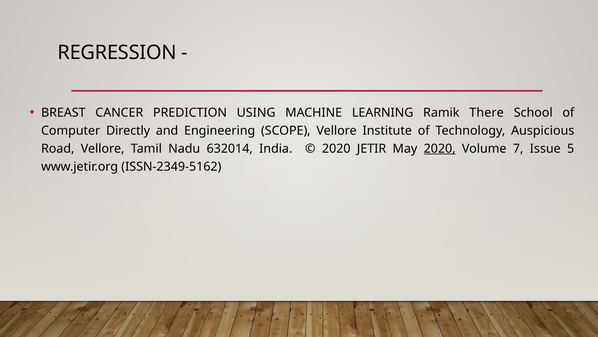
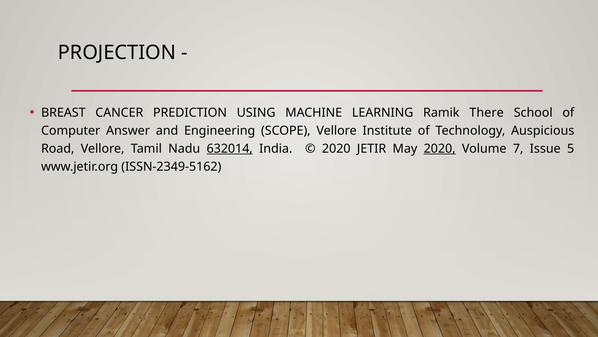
REGRESSION: REGRESSION -> PROJECTION
Directly: Directly -> Answer
632014 underline: none -> present
